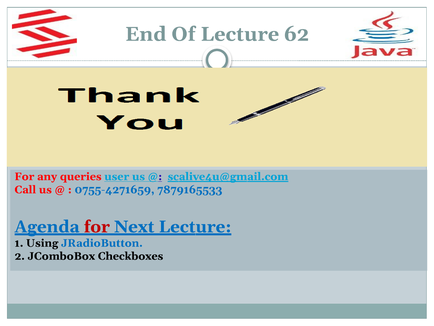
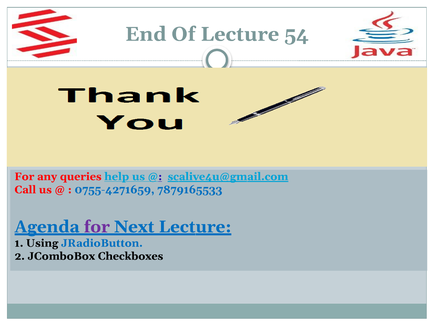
62: 62 -> 54
user: user -> help
for at (97, 226) colour: red -> purple
